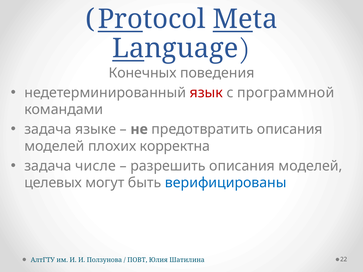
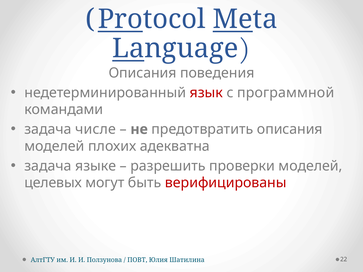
Конечных at (143, 73): Конечных -> Описания
языке: языке -> числе
корректна: корректна -> адекватна
числе: числе -> языке
разрешить описания: описания -> проверки
верифицированы colour: blue -> red
